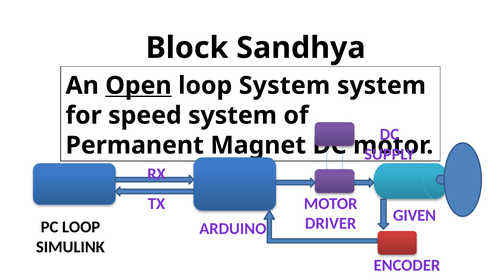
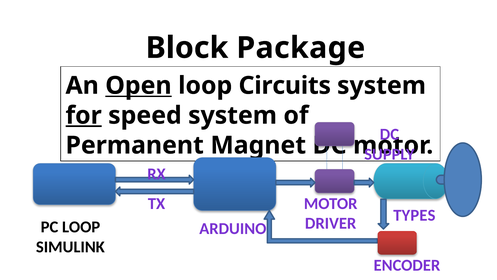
Sandhya: Sandhya -> Package
loop System: System -> Circuits
for underline: none -> present
GIVEN: GIVEN -> TYPES
